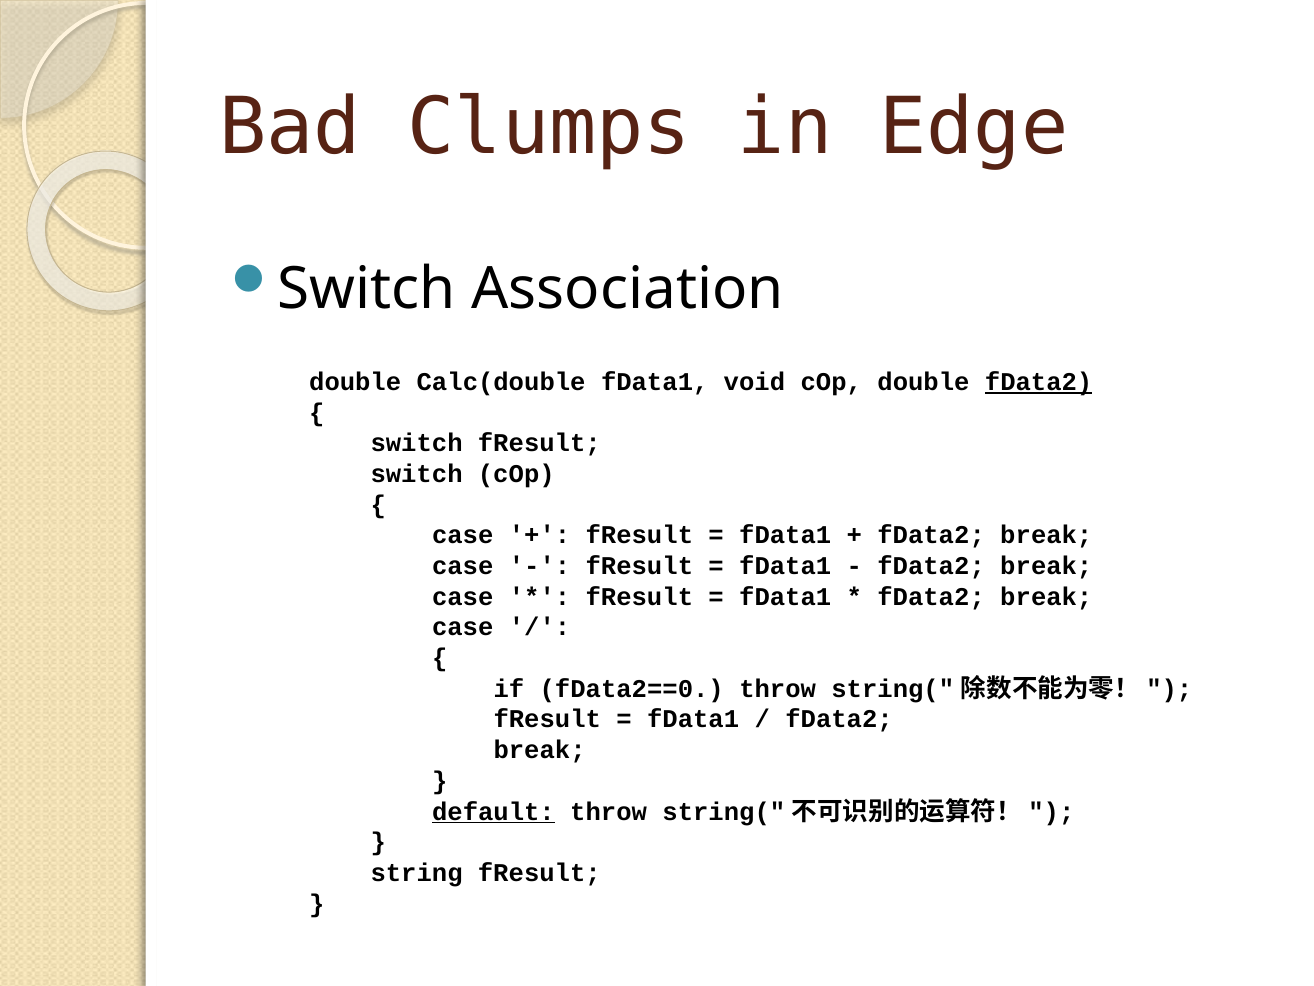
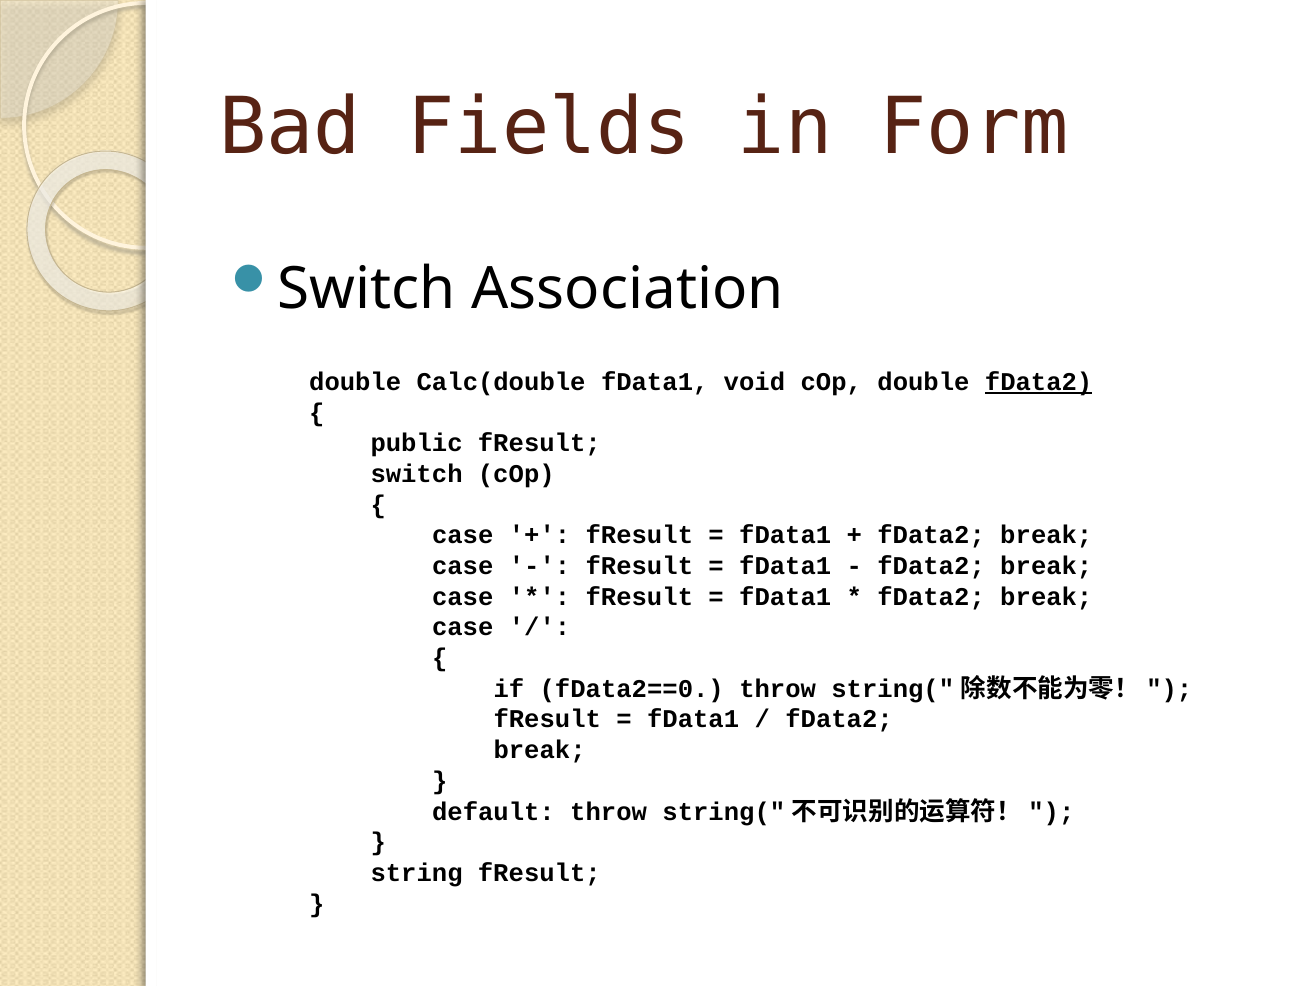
Clumps: Clumps -> Fields
Edge: Edge -> Form
switch at (417, 443): switch -> public
default underline: present -> none
